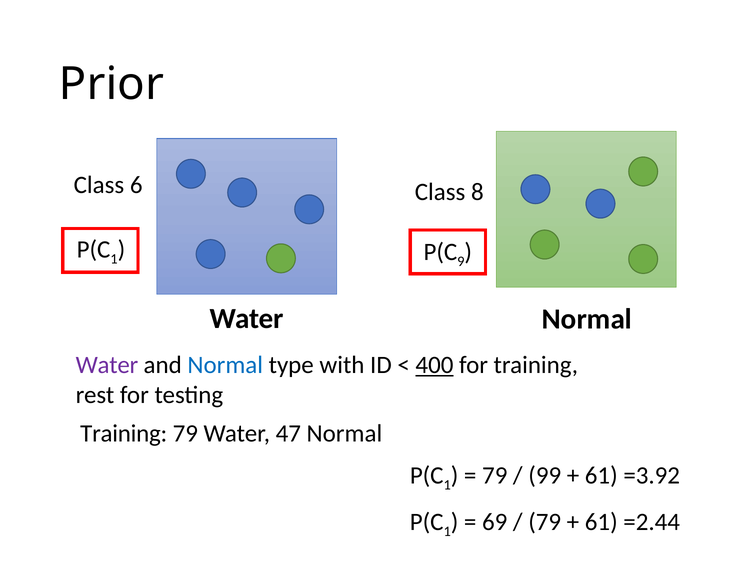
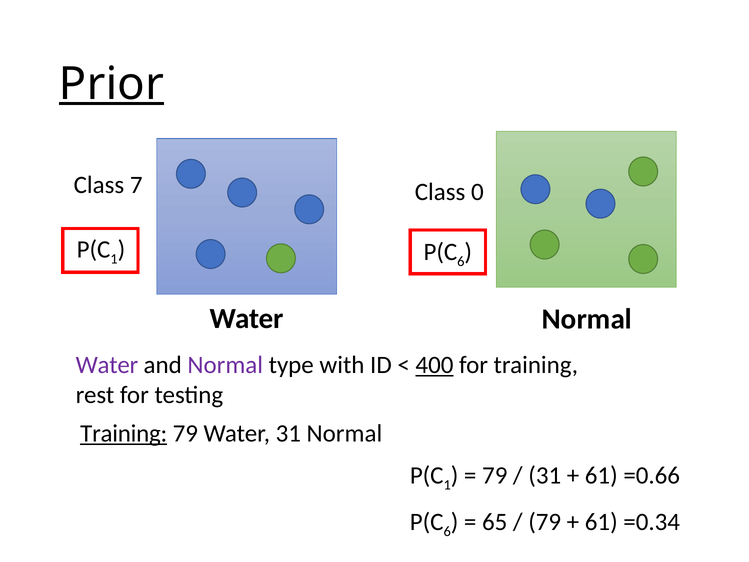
Prior underline: none -> present
6: 6 -> 7
8: 8 -> 0
9 at (461, 262): 9 -> 6
Normal at (225, 365) colour: blue -> purple
Training at (124, 434) underline: none -> present
Water 47: 47 -> 31
99 at (545, 475): 99 -> 31
=3.92: =3.92 -> =0.66
1 at (447, 531): 1 -> 6
69: 69 -> 65
=2.44: =2.44 -> =0.34
